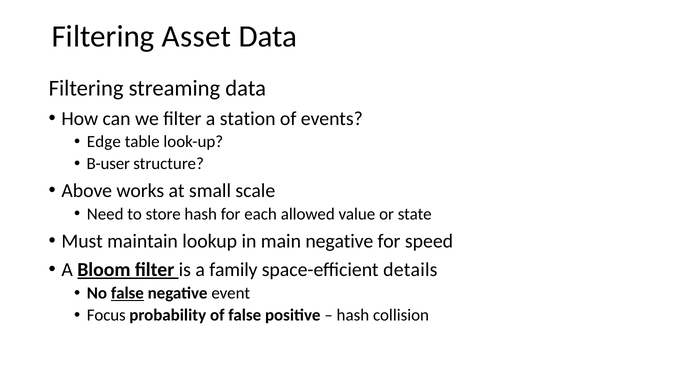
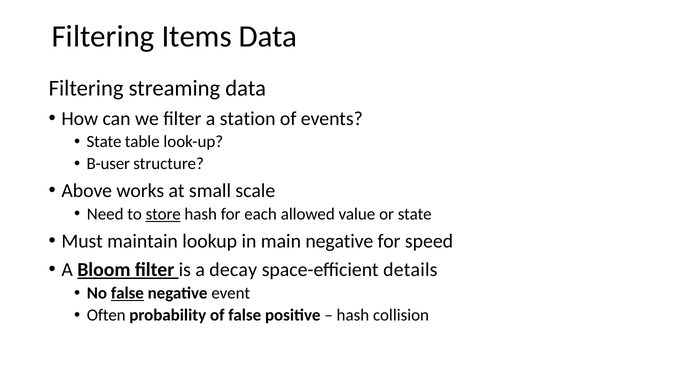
Asset: Asset -> Items
Edge at (104, 142): Edge -> State
store underline: none -> present
family: family -> decay
Focus: Focus -> Often
